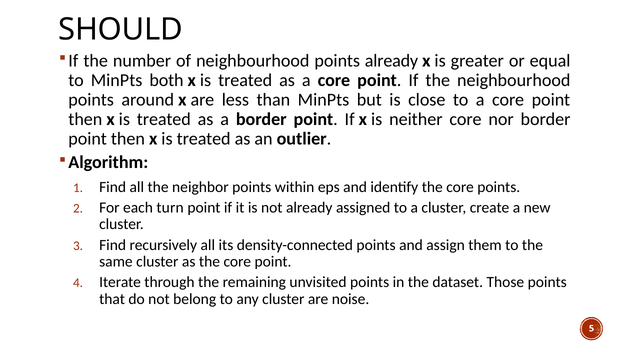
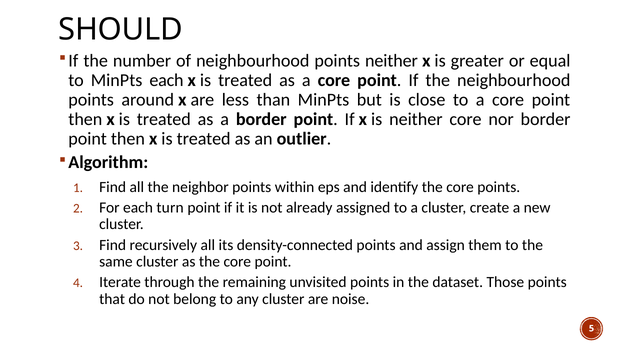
points already: already -> neither
MinPts both: both -> each
